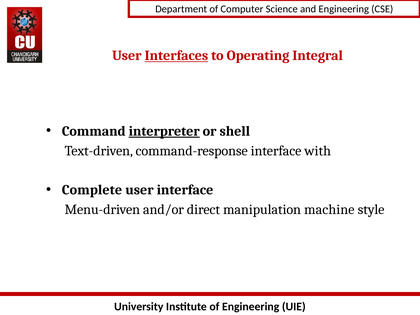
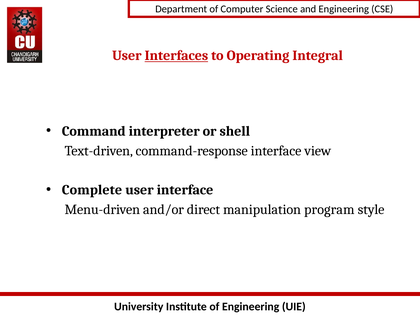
interpreter underline: present -> none
with: with -> view
machine: machine -> program
